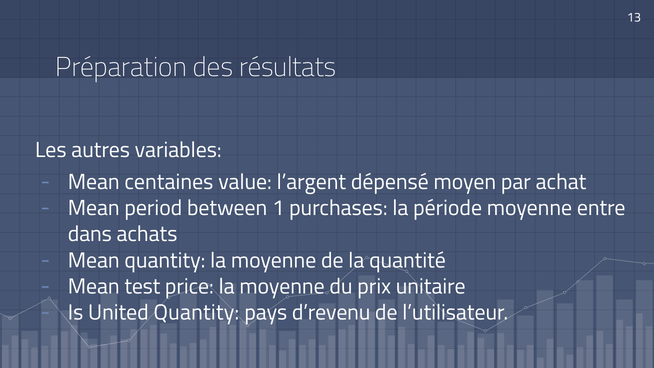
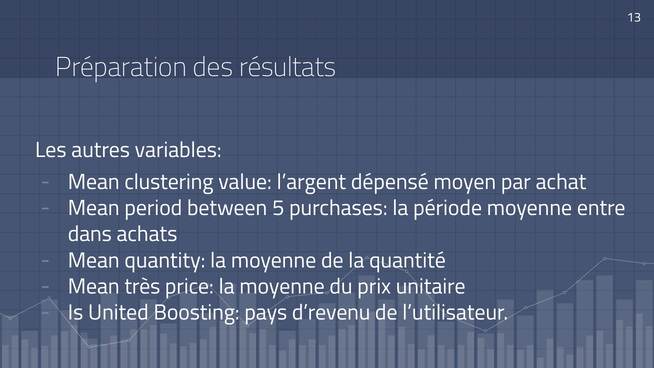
centaines: centaines -> clustering
1: 1 -> 5
test: test -> très
United Quantity: Quantity -> Boosting
